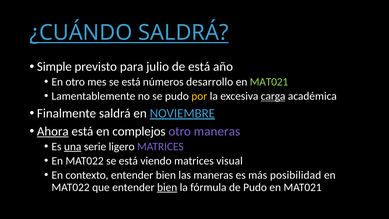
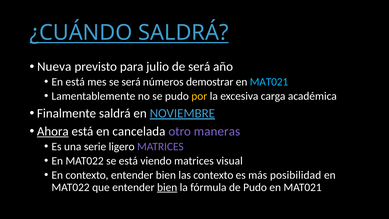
Simple: Simple -> Nueva
de está: está -> será
En otro: otro -> está
mes se está: está -> será
desarrollo: desarrollo -> demostrar
MAT021 at (269, 82) colour: light green -> light blue
carga underline: present -> none
complejos: complejos -> cancelada
una underline: present -> none
las maneras: maneras -> contexto
